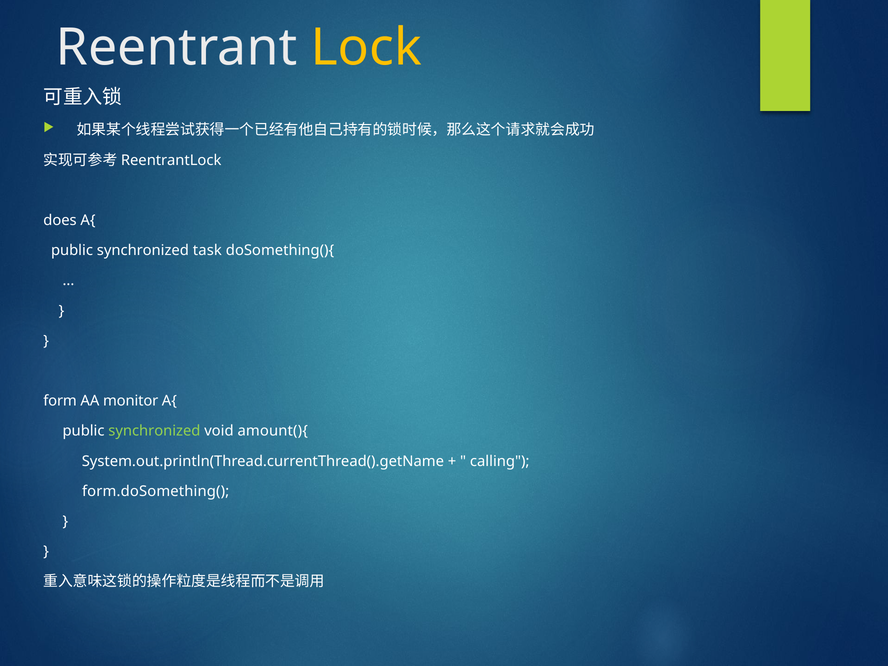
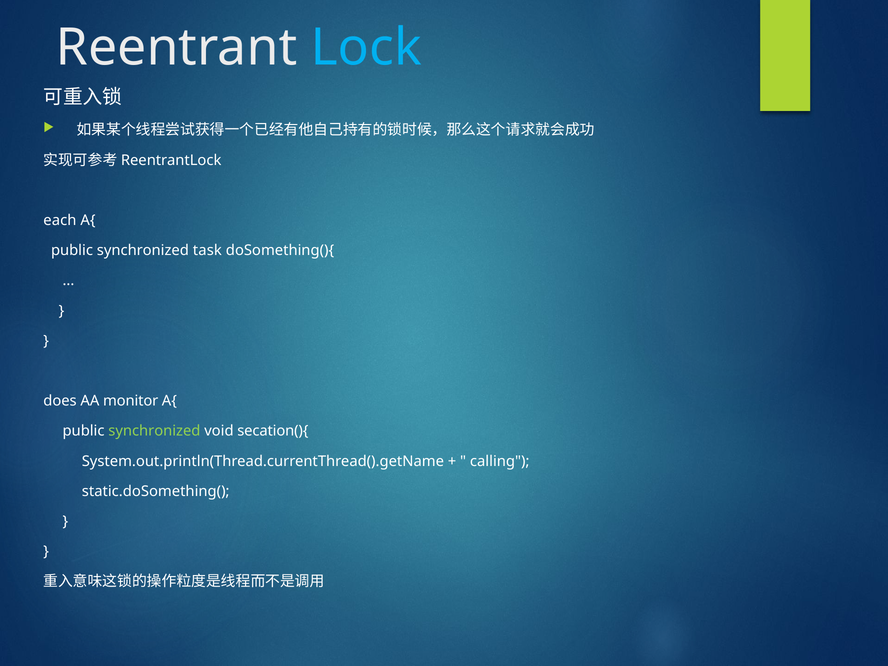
Lock colour: yellow -> light blue
does: does -> each
form: form -> does
amount(){: amount(){ -> secation(){
form.doSomething(: form.doSomething( -> static.doSomething(
